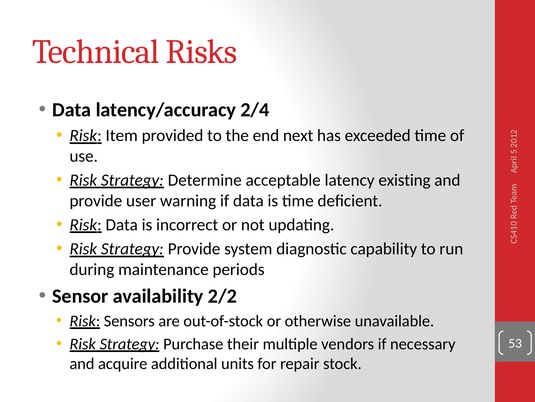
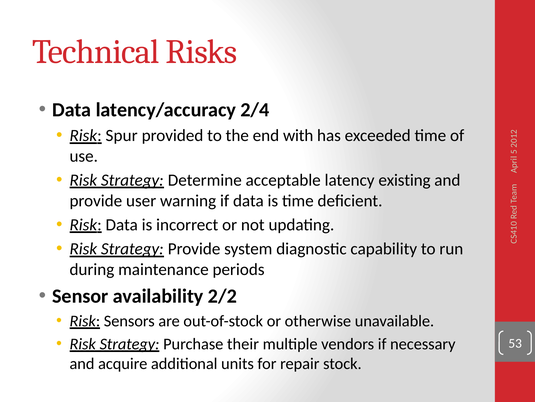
Item: Item -> Spur
next: next -> with
